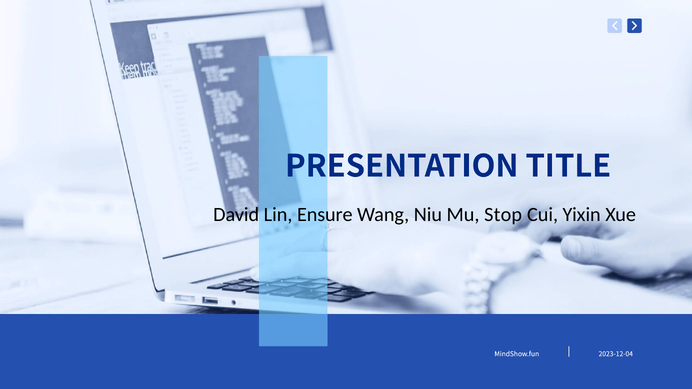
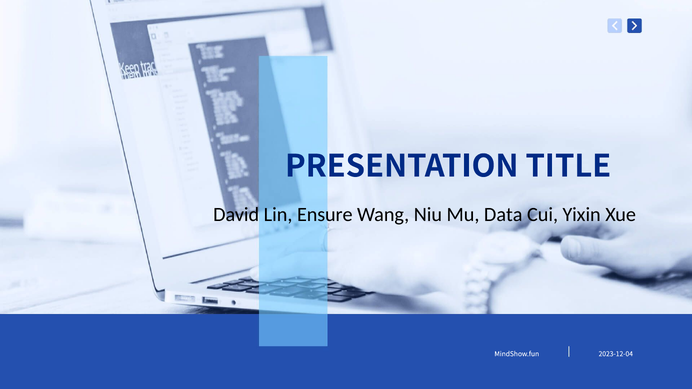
Stop: Stop -> Data
